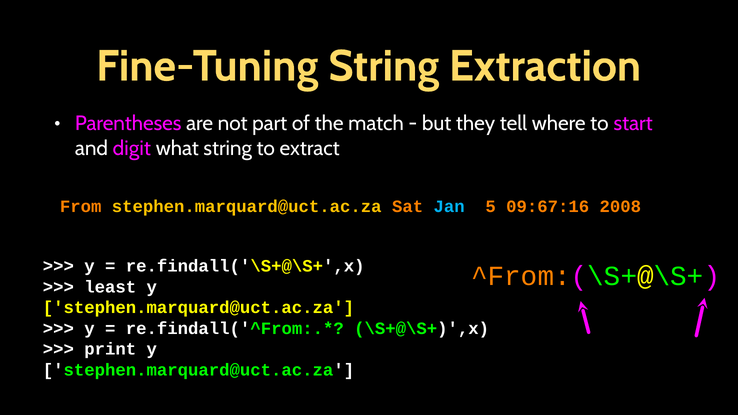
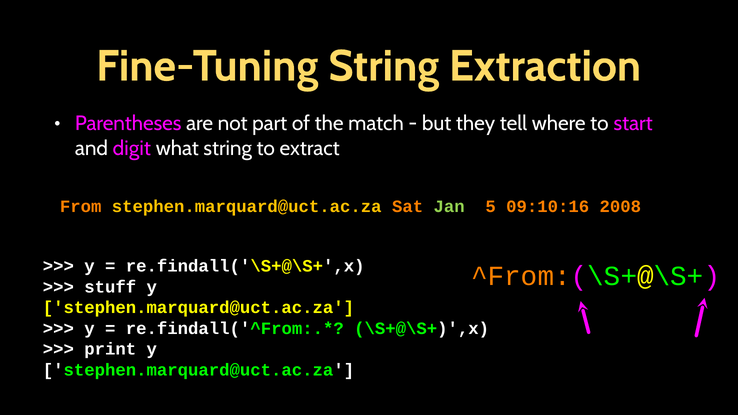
Jan colour: light blue -> light green
09:67:16: 09:67:16 -> 09:10:16
least: least -> stuff
